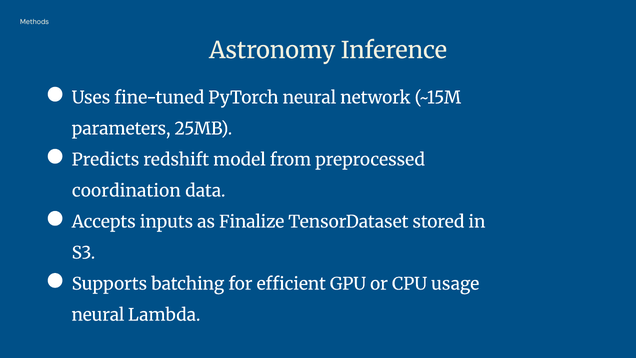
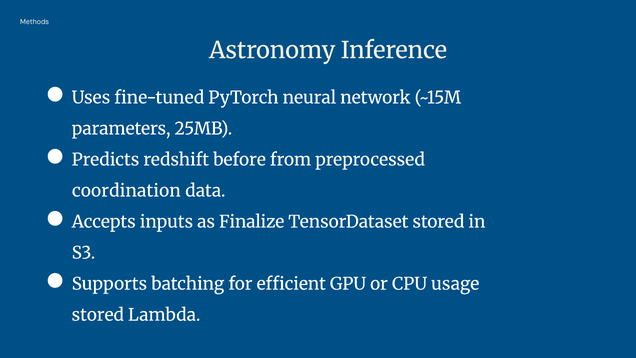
model: model -> before
neural at (98, 315): neural -> stored
